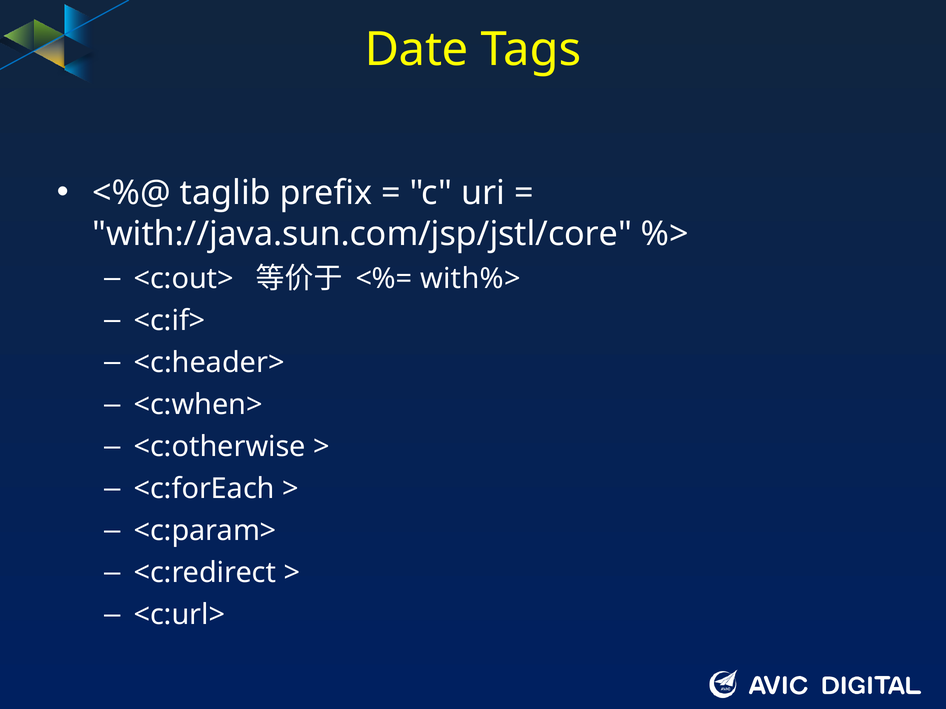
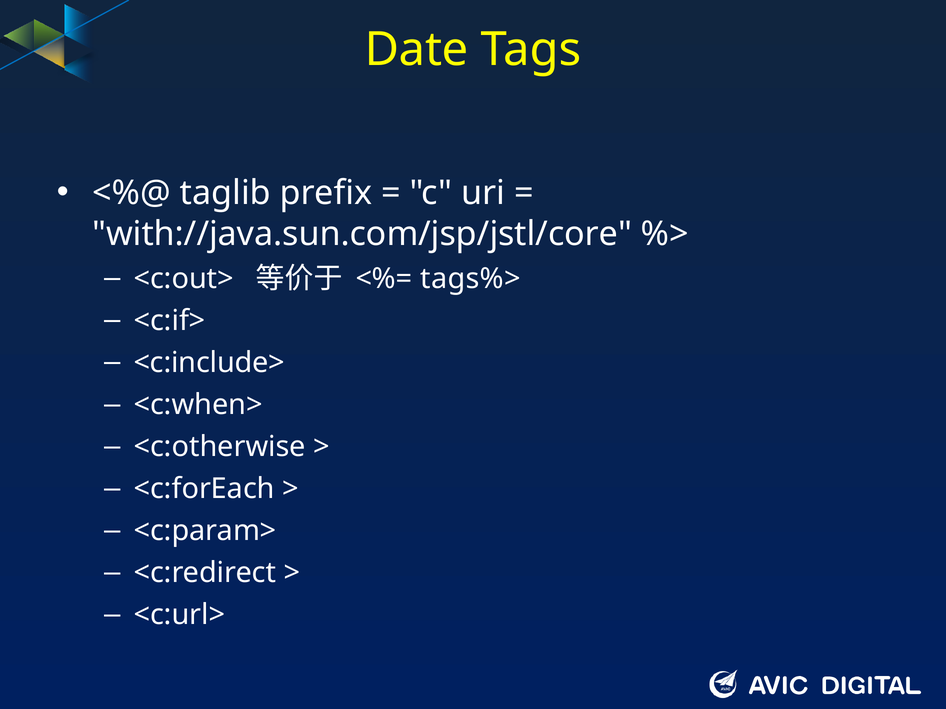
with%>: with%> -> tags%>
<c:header>: <c:header> -> <c:include>
